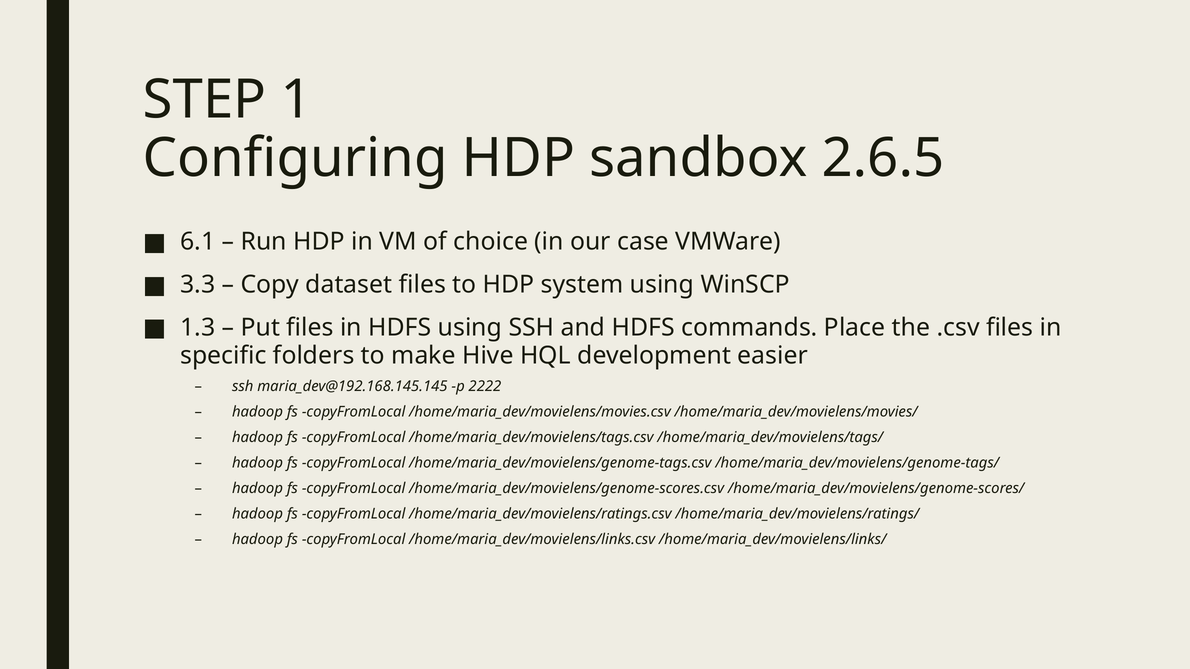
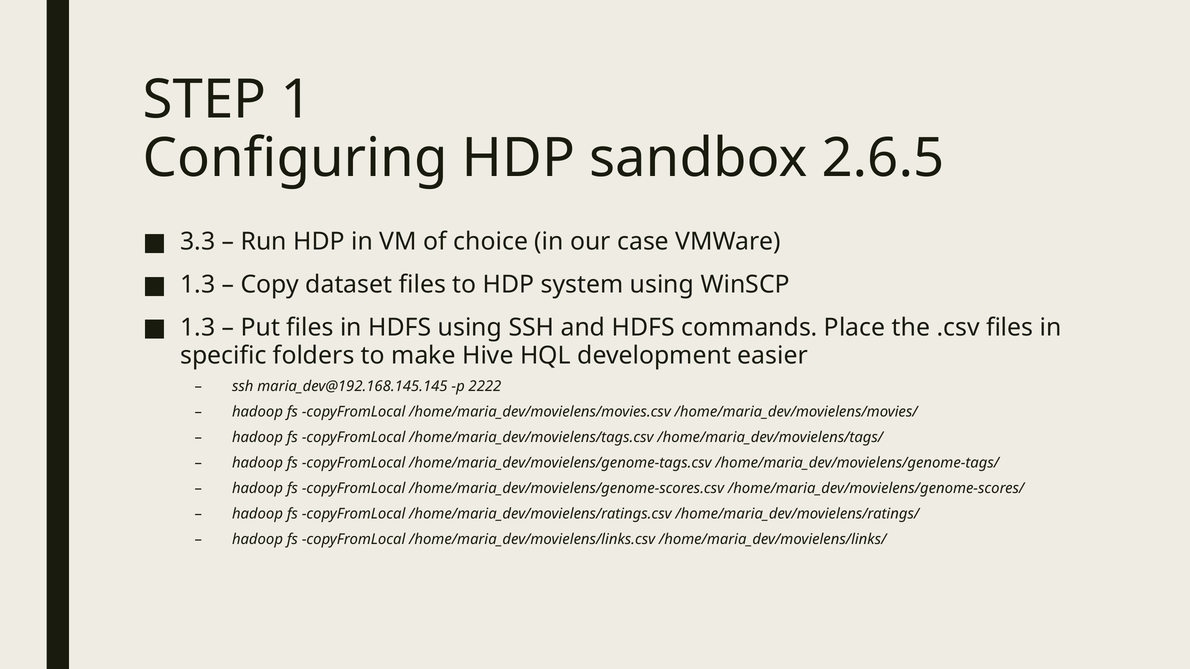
6.1: 6.1 -> 3.3
3.3 at (198, 285): 3.3 -> 1.3
